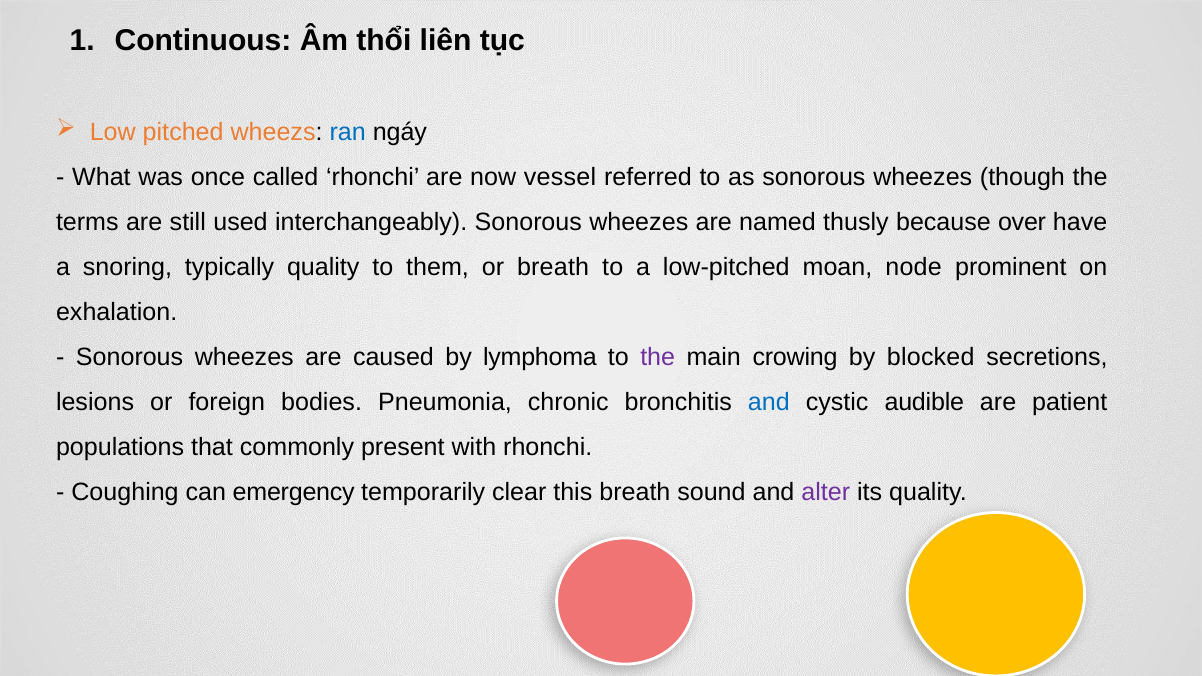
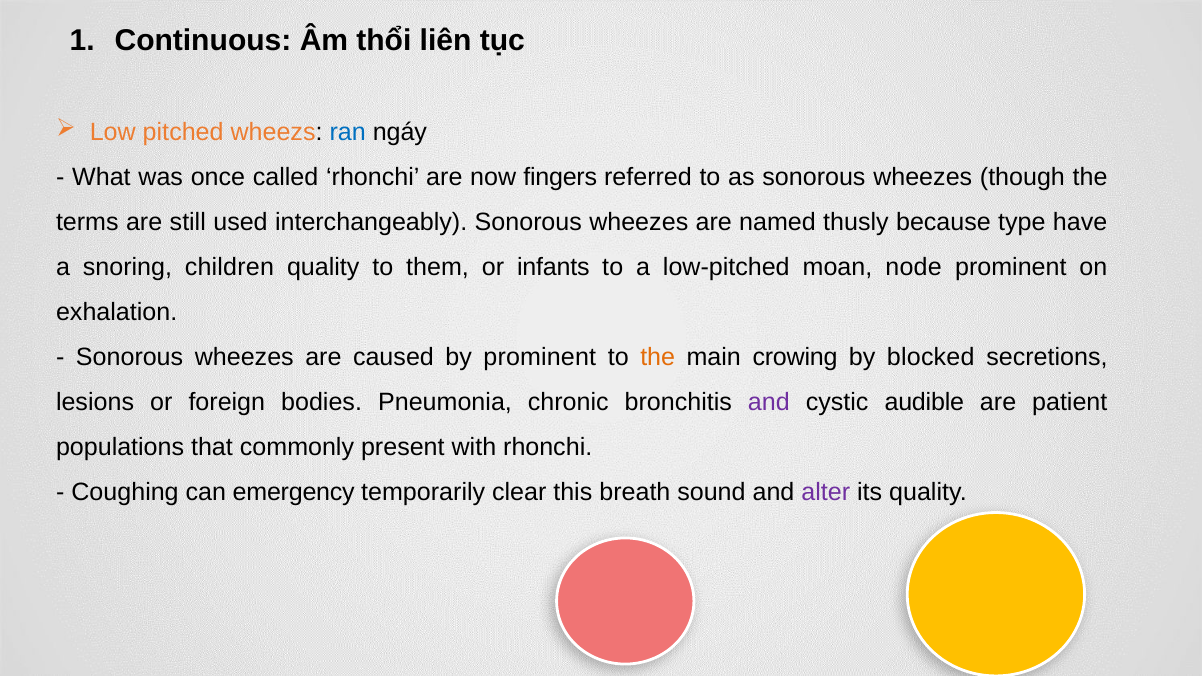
vessel: vessel -> fingers
over: over -> type
typically: typically -> children
or breath: breath -> infants
by lymphoma: lymphoma -> prominent
the at (658, 357) colour: purple -> orange
and at (769, 403) colour: blue -> purple
